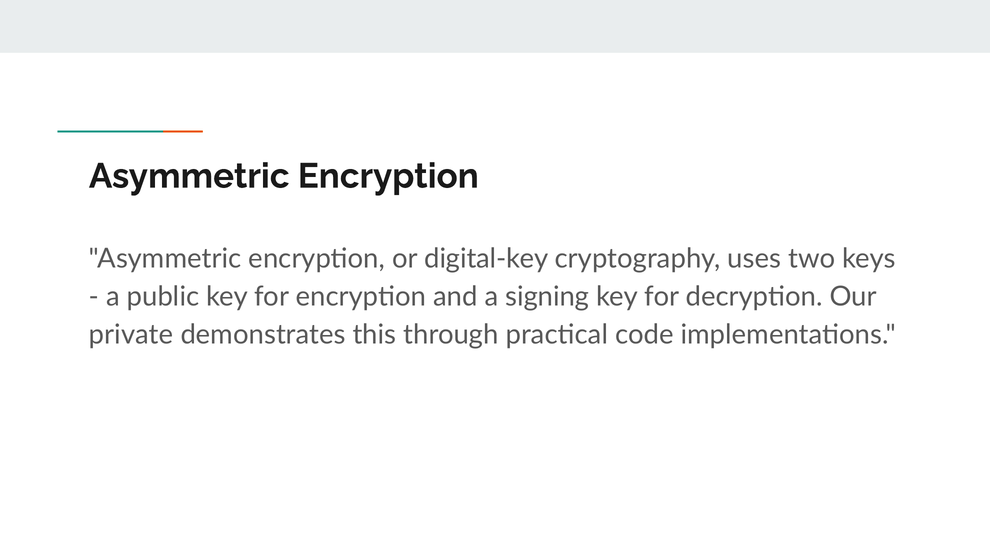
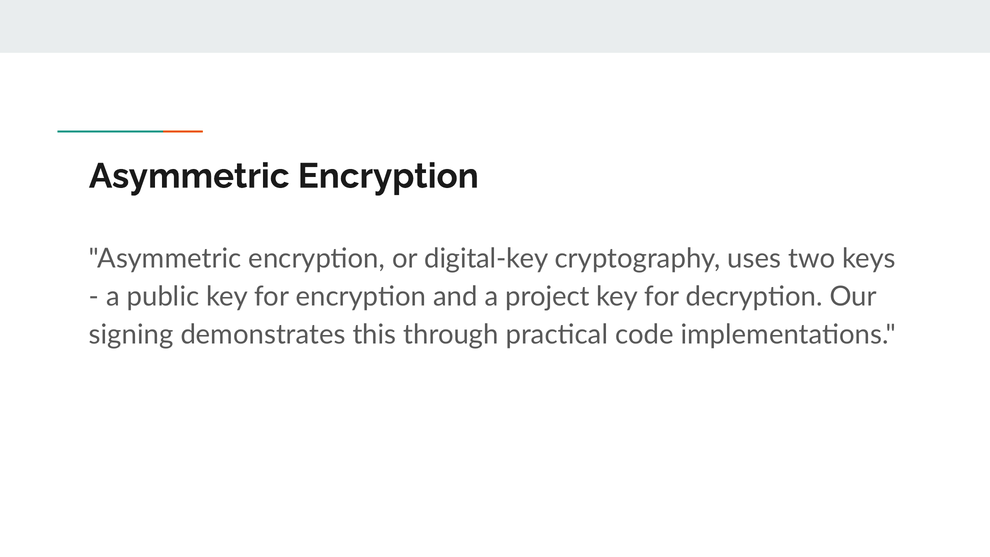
signing: signing -> project
private: private -> signing
